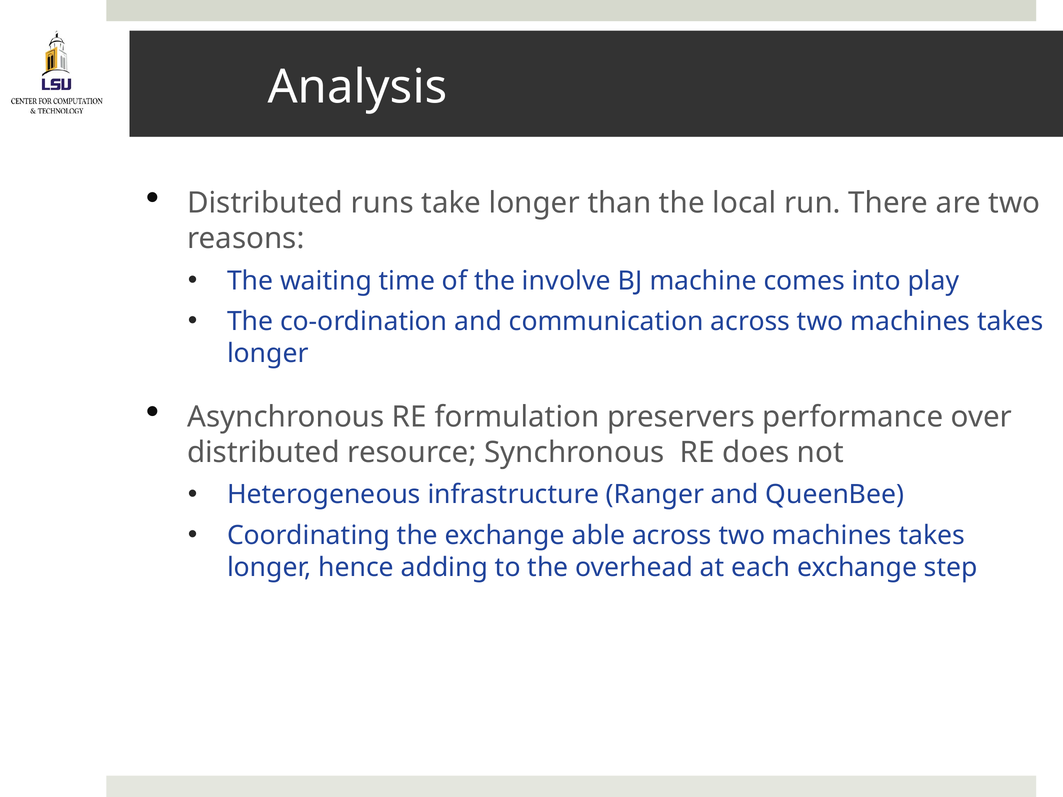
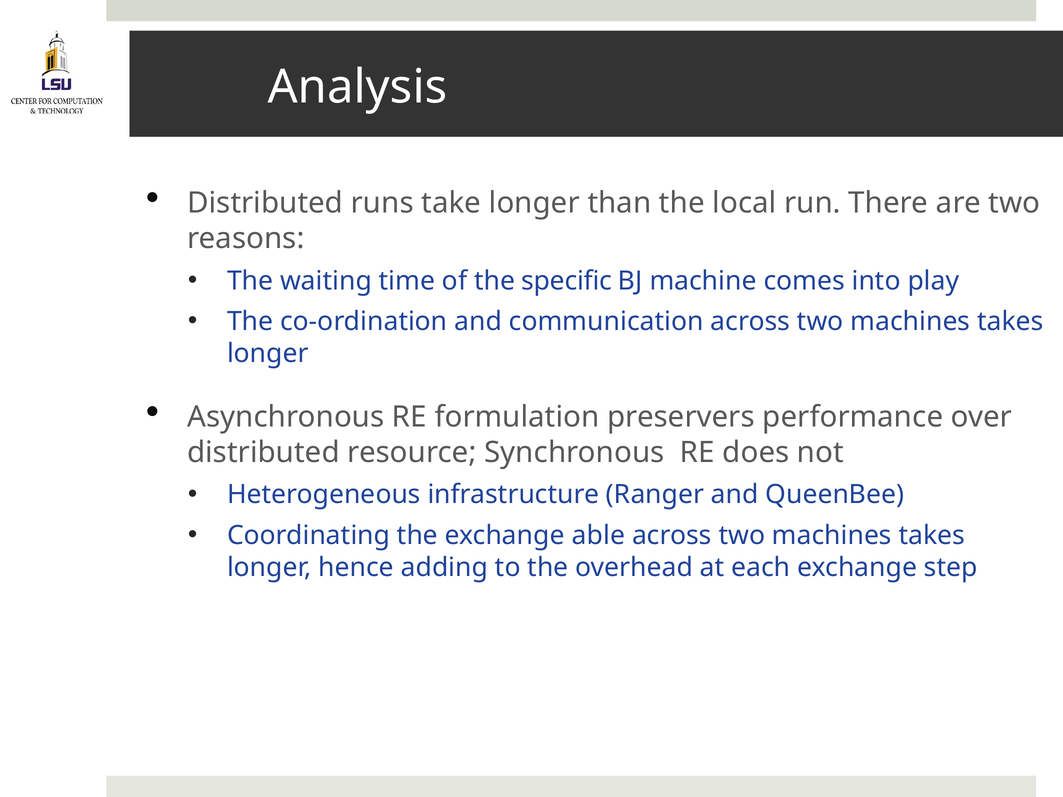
involve: involve -> specific
